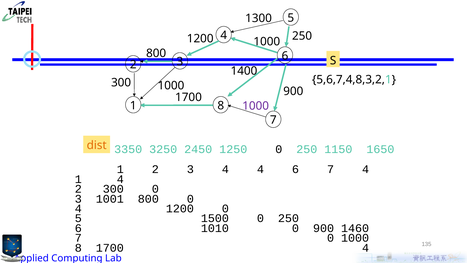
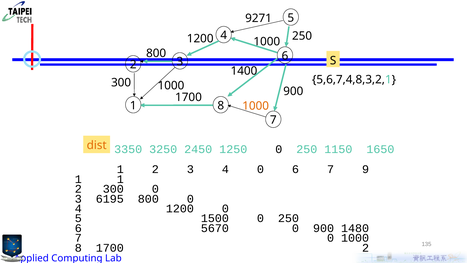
1300: 1300 -> 9271
1000 at (256, 106) colour: purple -> orange
4 4: 4 -> 0
7 4: 4 -> 9
1 4: 4 -> 1
1001: 1001 -> 6195
1010: 1010 -> 5670
1460: 1460 -> 1480
1700 4: 4 -> 2
